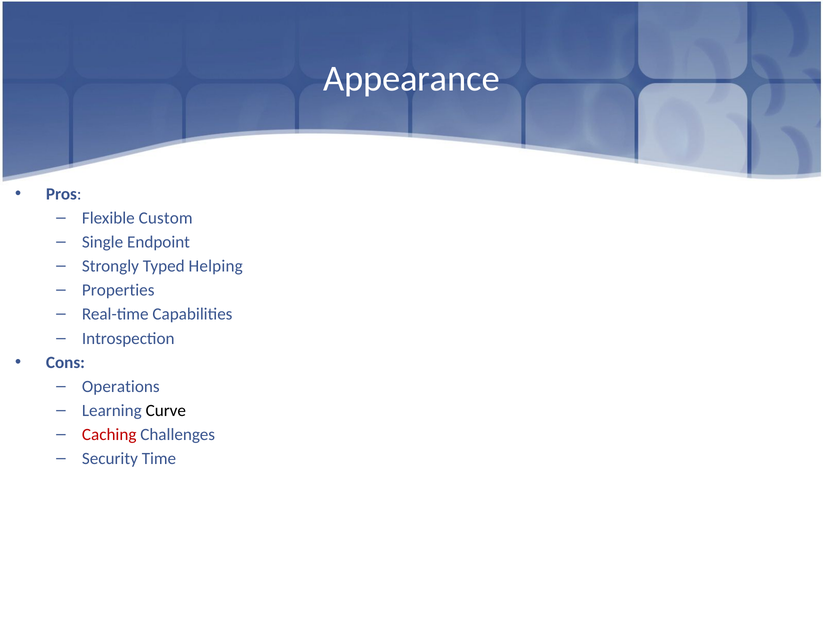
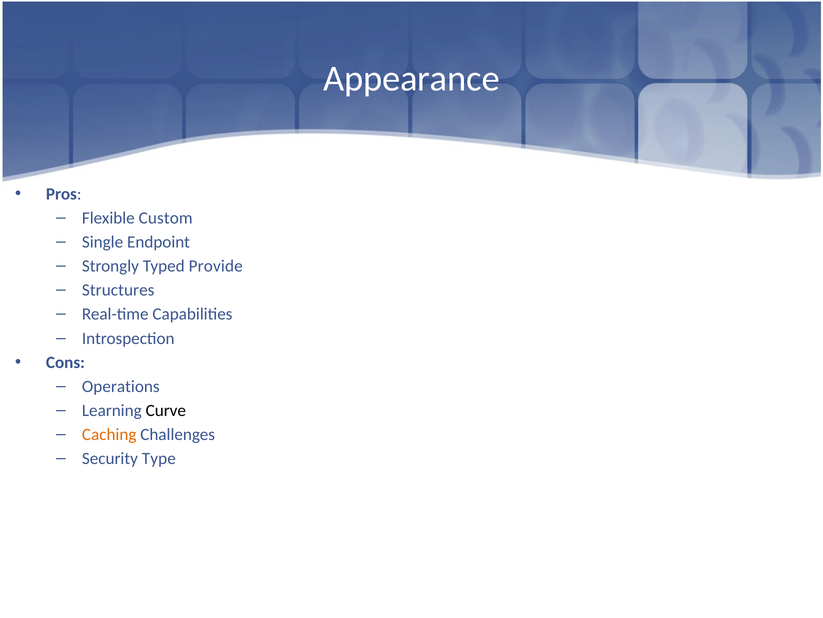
Helping: Helping -> Provide
Properties: Properties -> Structures
Caching colour: red -> orange
Time: Time -> Type
